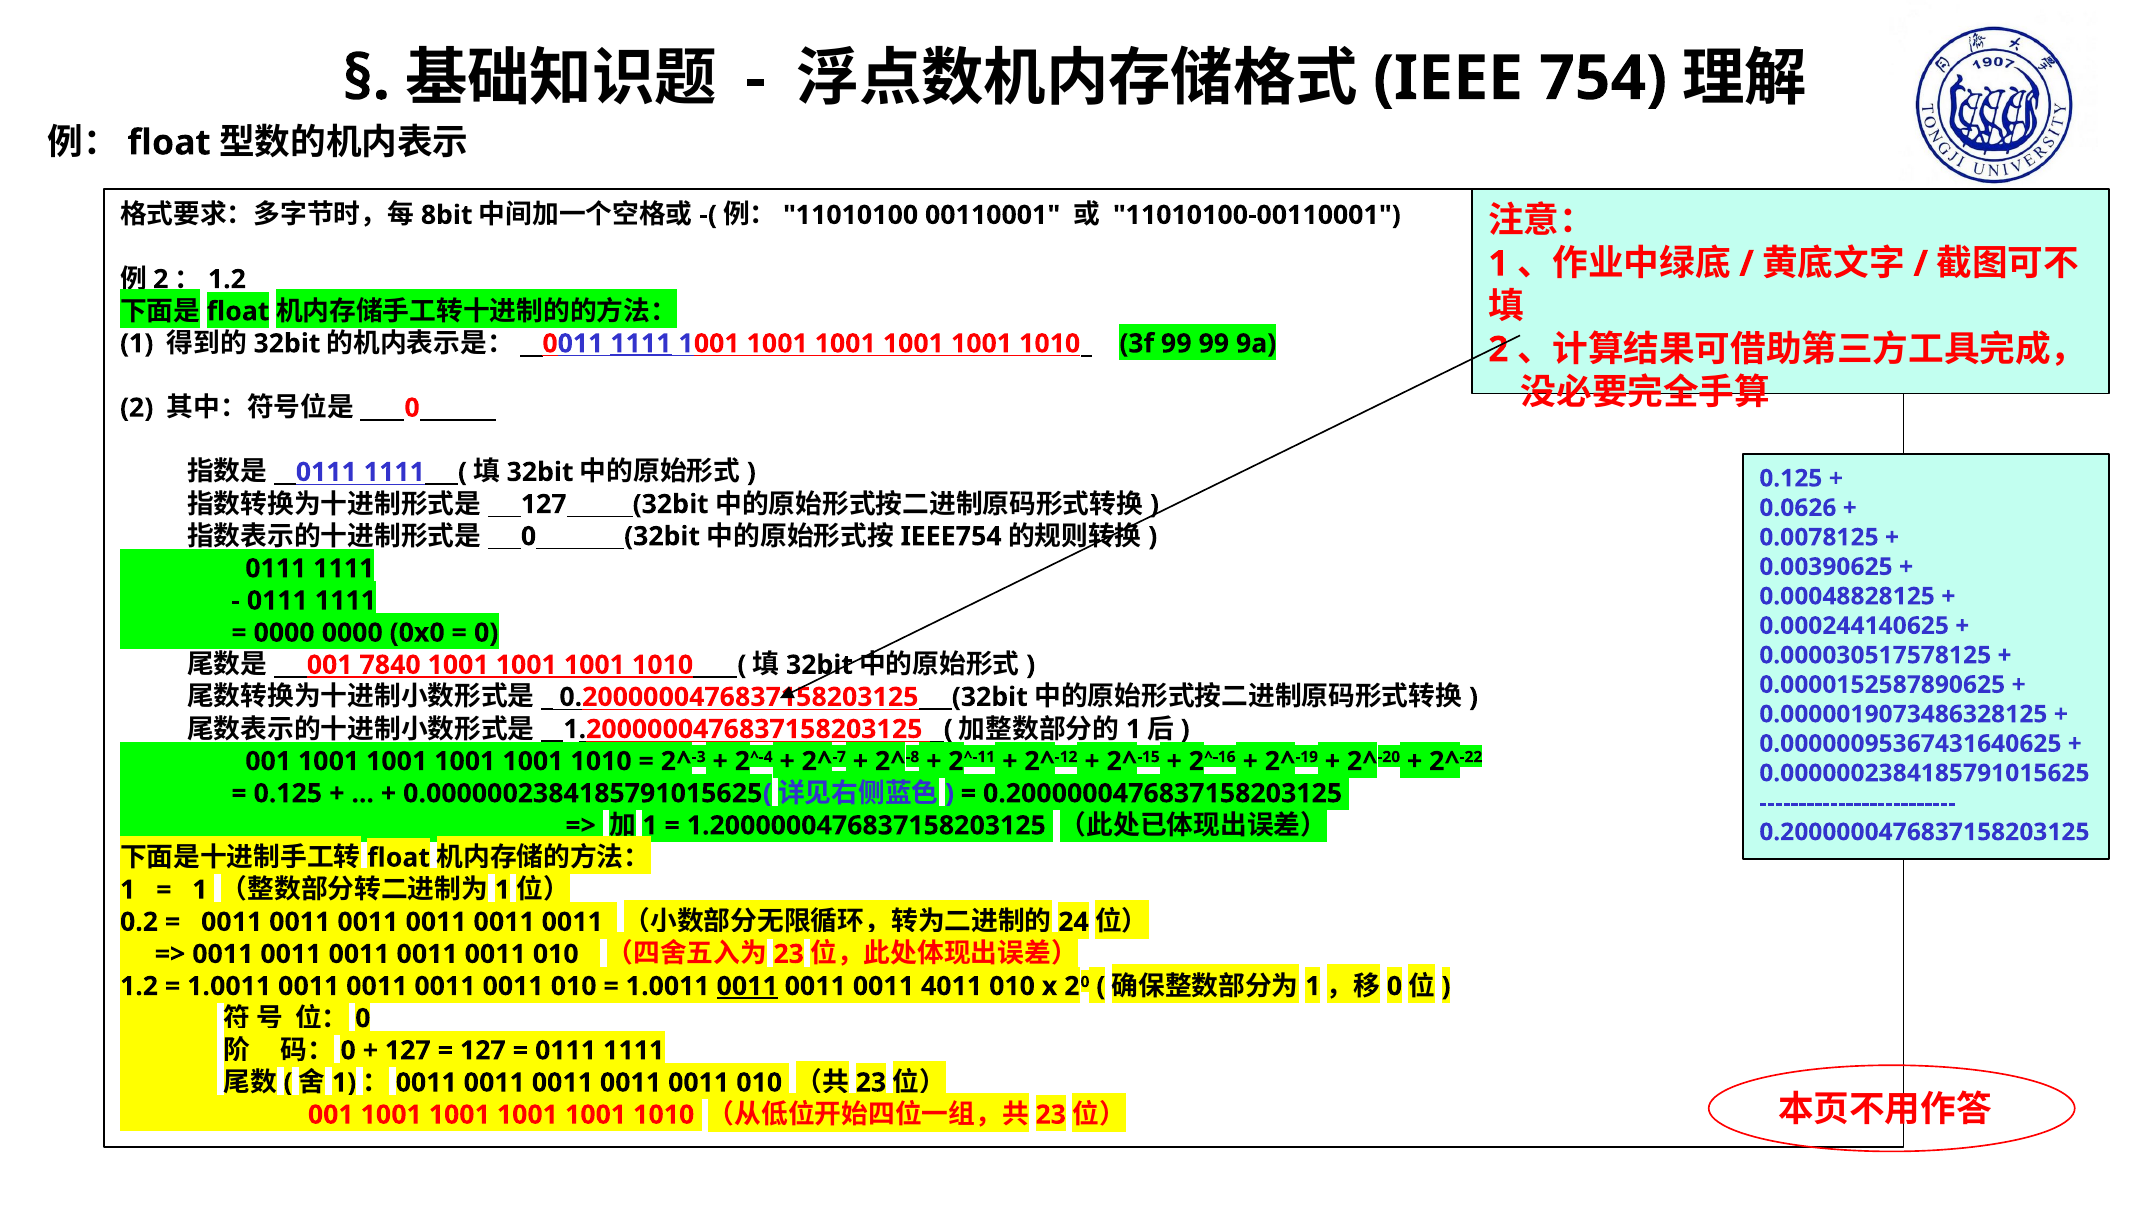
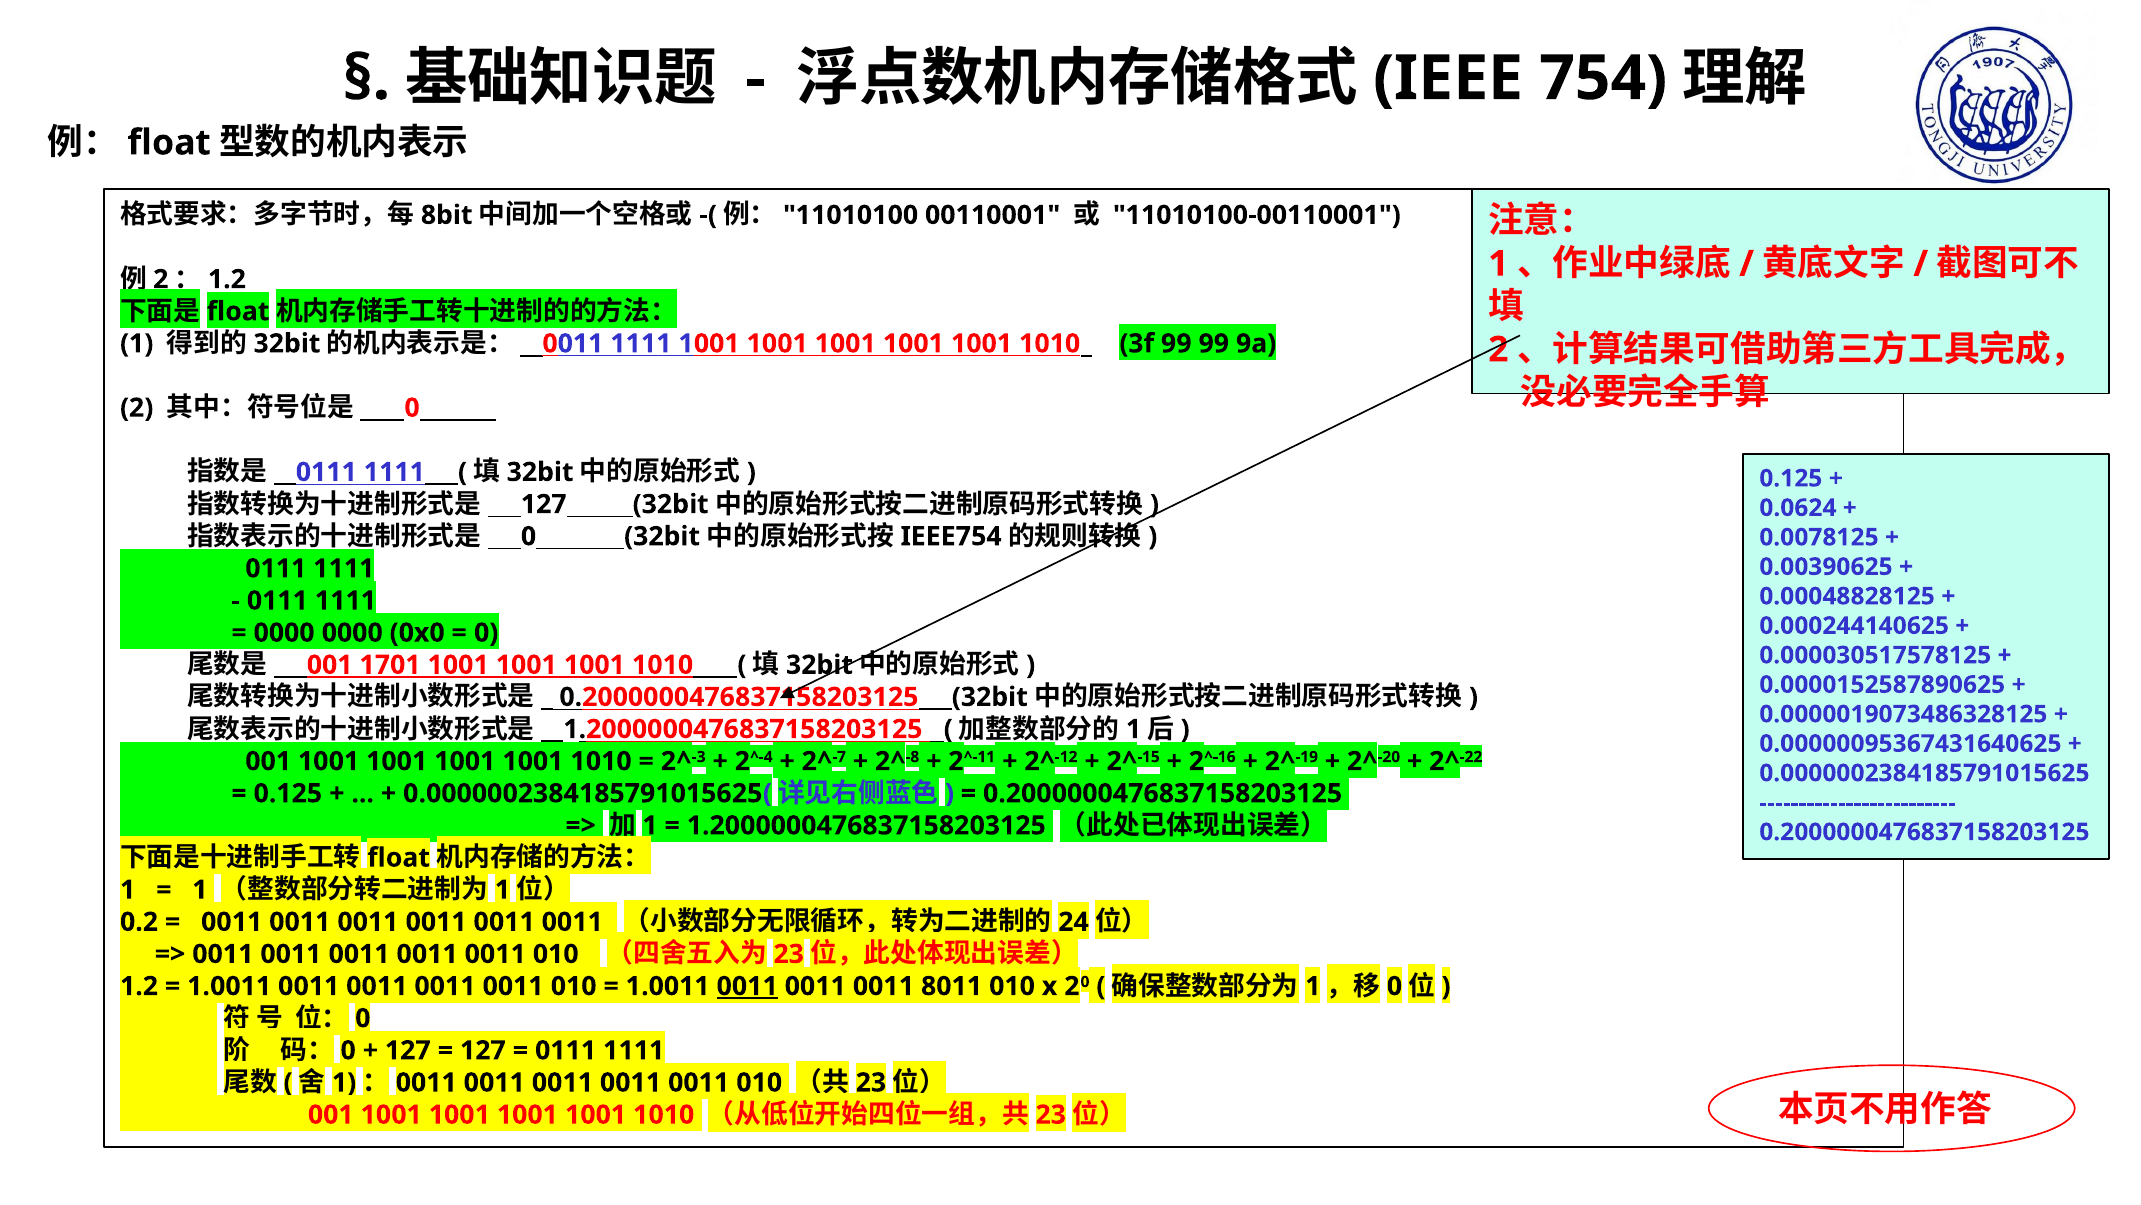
1111 at (641, 343) underline: present -> none
0.0626: 0.0626 -> 0.0624
7840: 7840 -> 1701
4011: 4011 -> 8011
